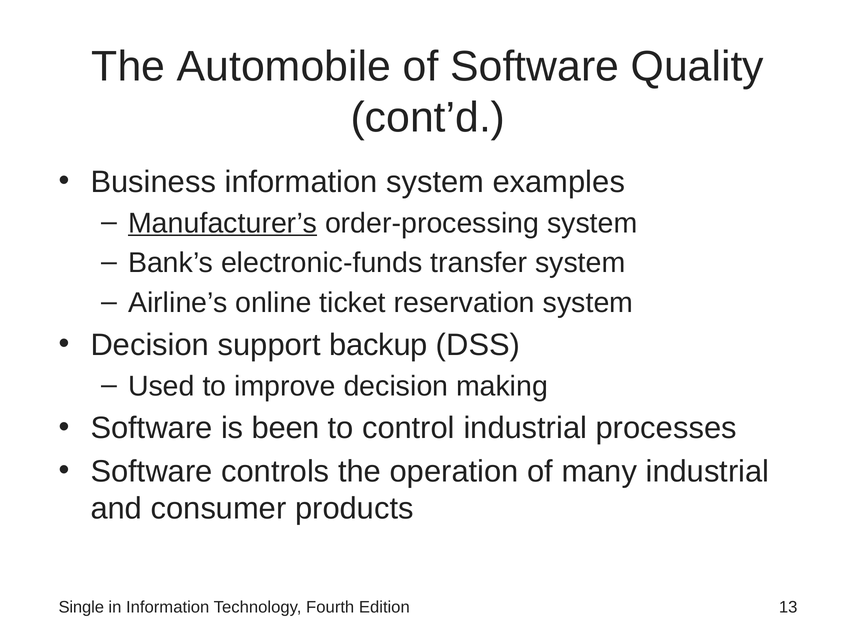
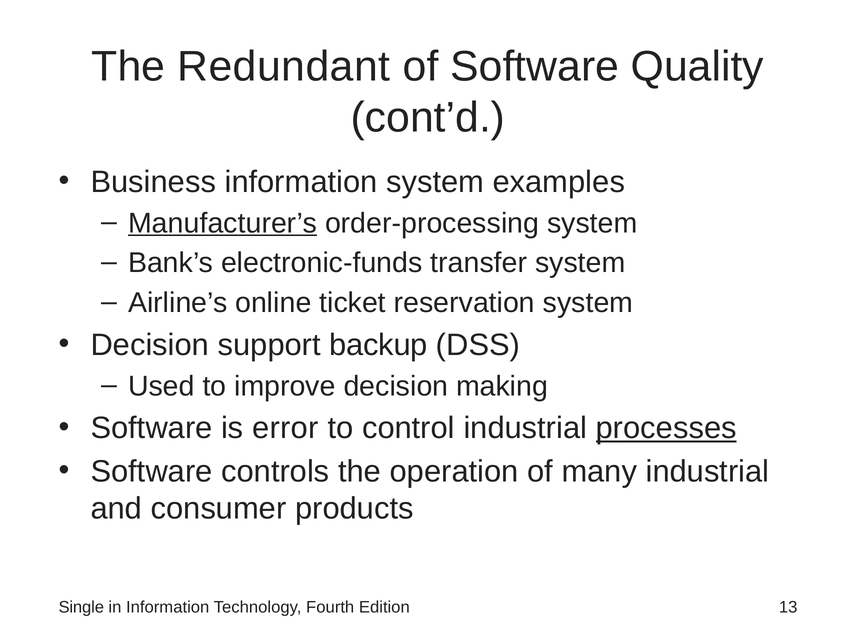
Automobile: Automobile -> Redundant
been: been -> error
processes underline: none -> present
